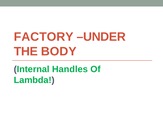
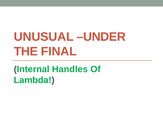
FACTORY: FACTORY -> UNUSUAL
BODY: BODY -> FINAL
